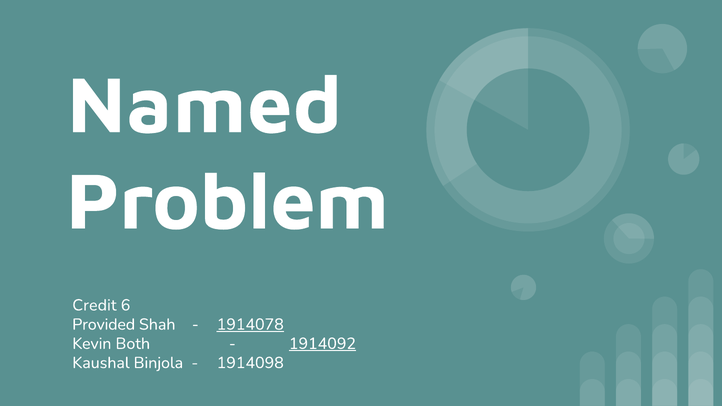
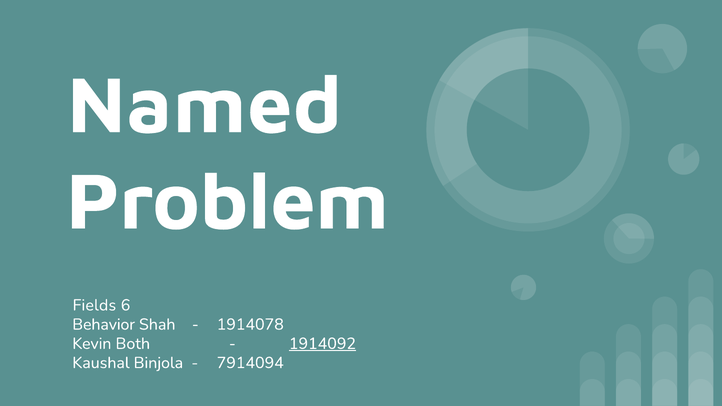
Credit: Credit -> Fields
Provided: Provided -> Behavior
1914078 underline: present -> none
1914098: 1914098 -> 7914094
